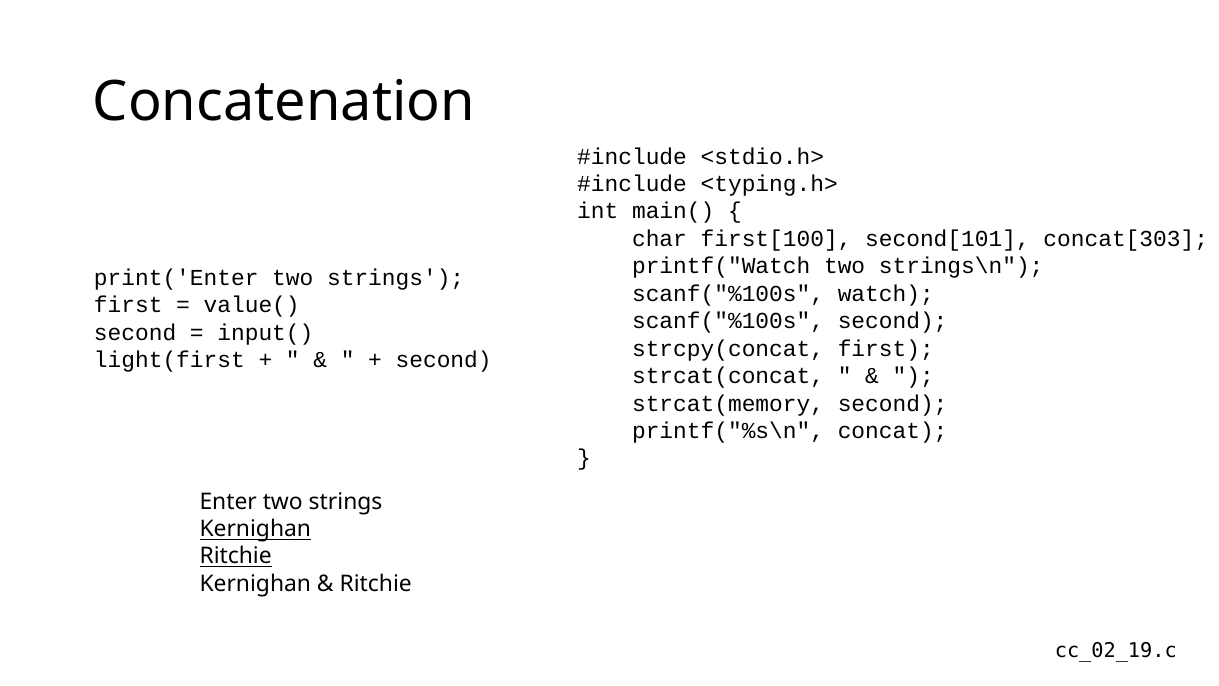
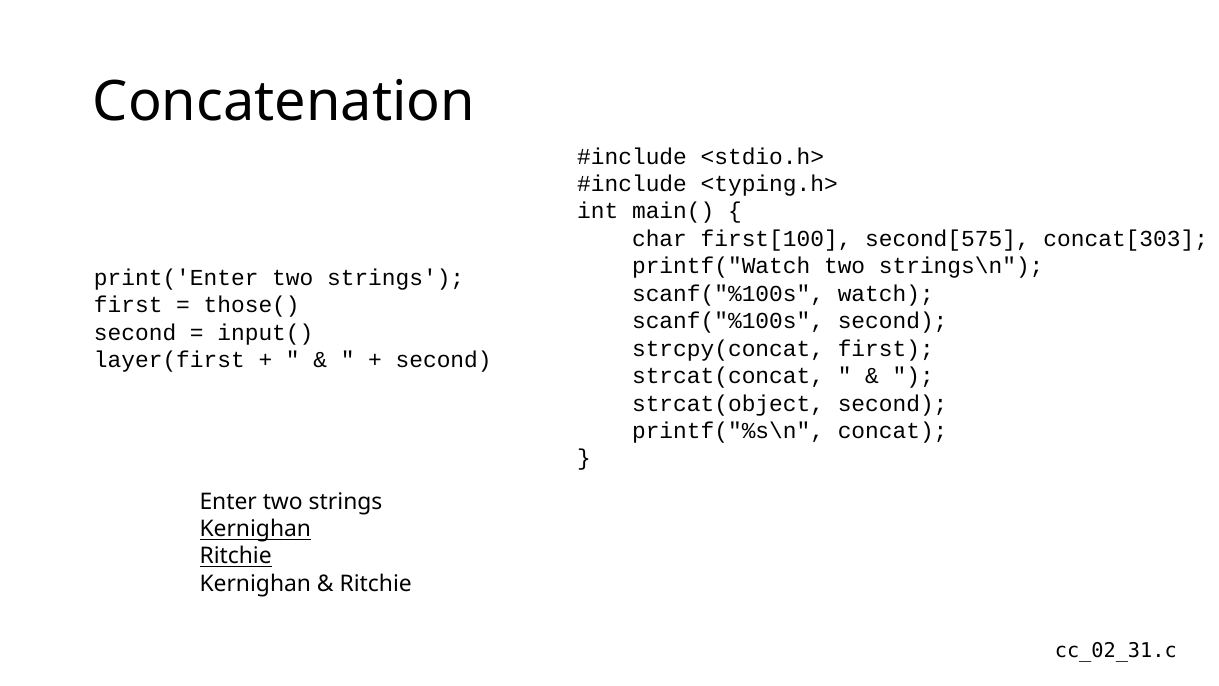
second[101: second[101 -> second[575
value(: value( -> those(
light(first: light(first -> layer(first
strcat(memory: strcat(memory -> strcat(object
cc_02_19.c: cc_02_19.c -> cc_02_31.c
